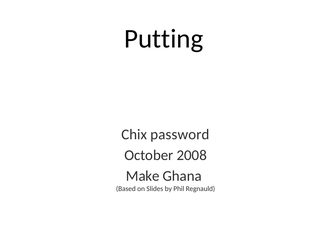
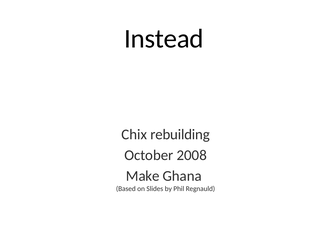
Putting: Putting -> Instead
password: password -> rebuilding
